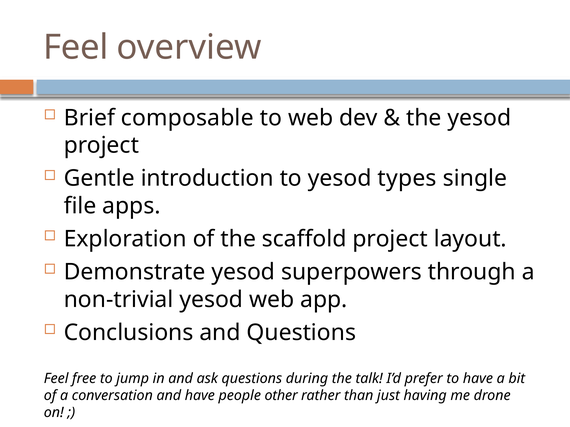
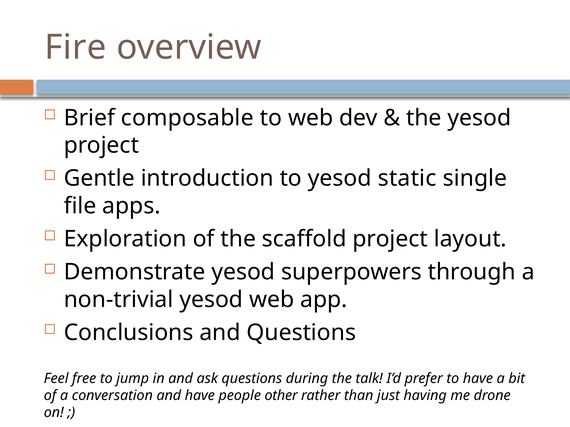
Feel at (76, 48): Feel -> Fire
types: types -> static
